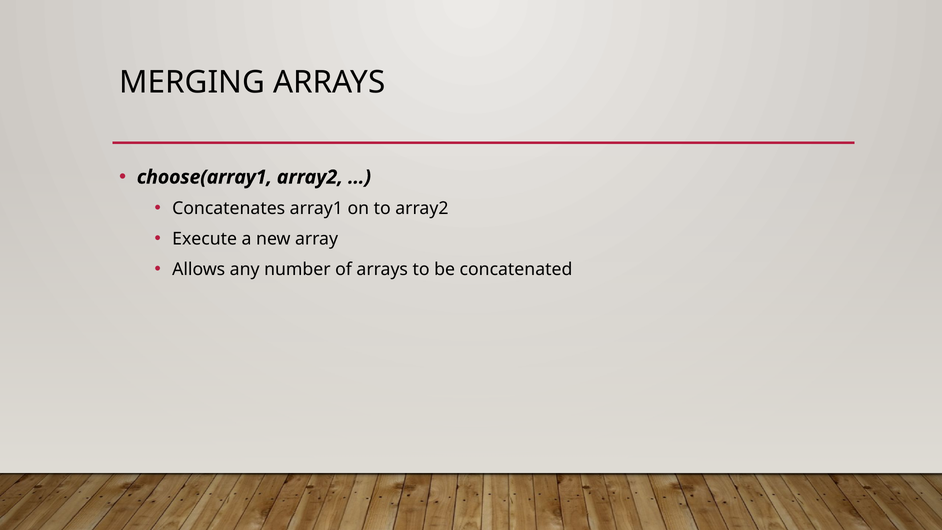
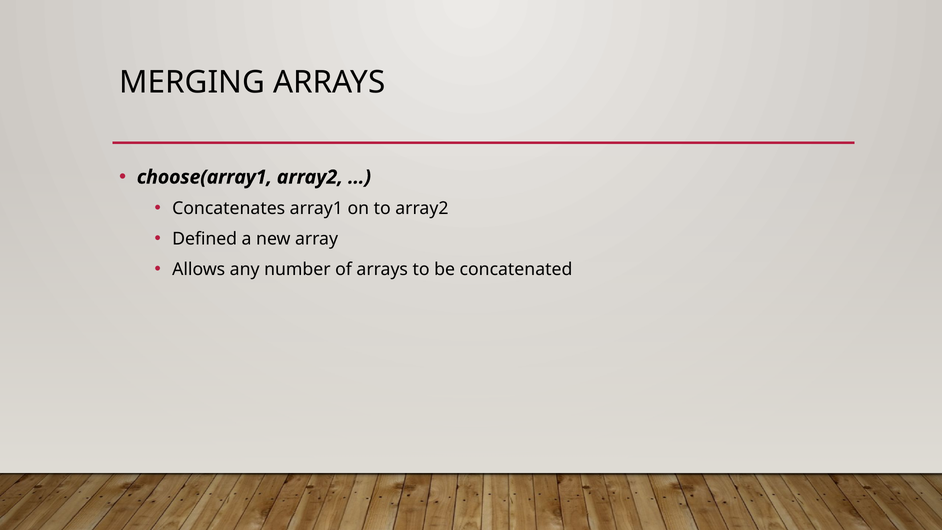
Execute: Execute -> Defined
